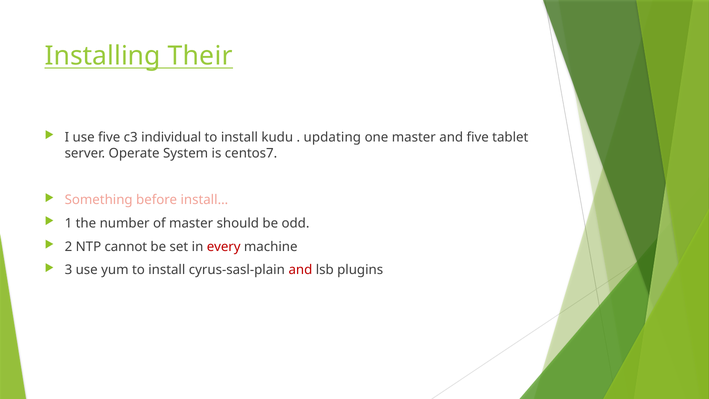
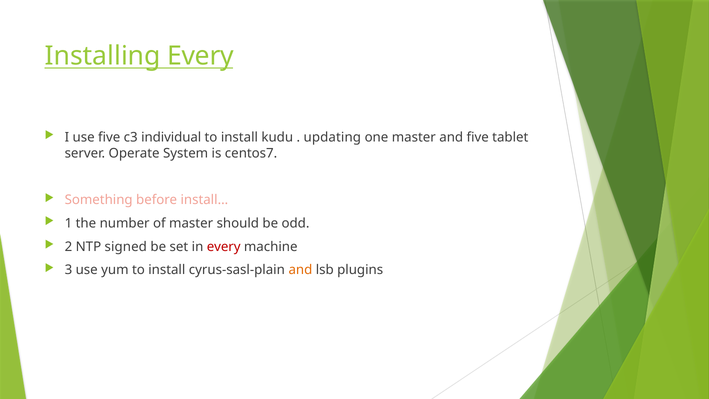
Installing Their: Their -> Every
cannot: cannot -> signed
and at (300, 270) colour: red -> orange
